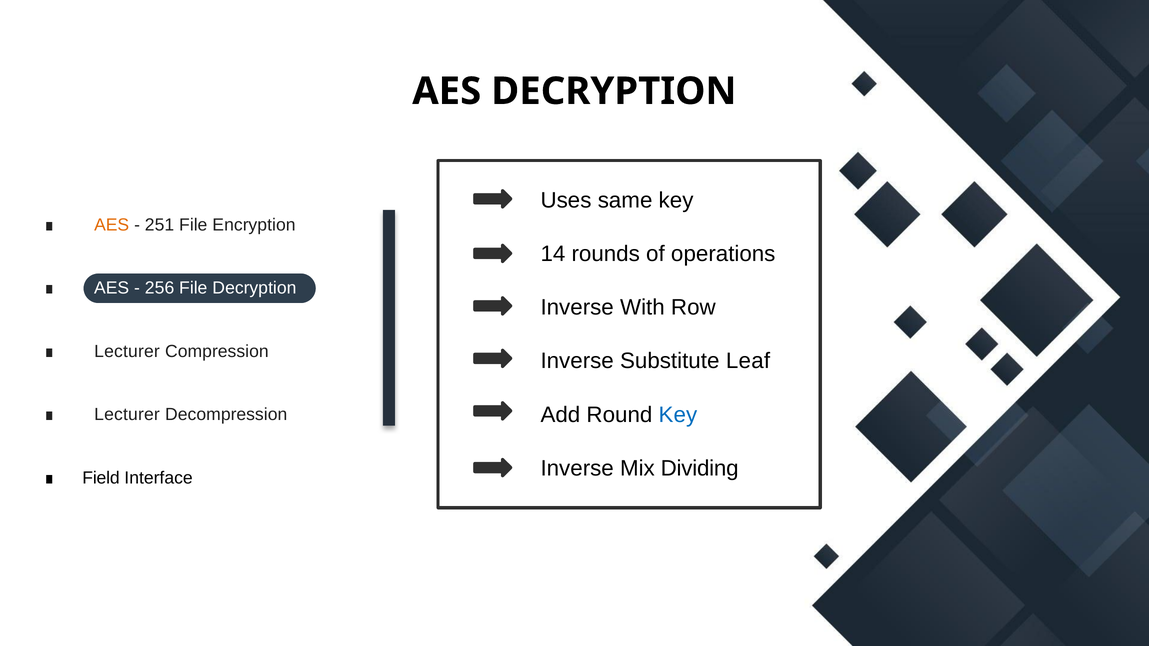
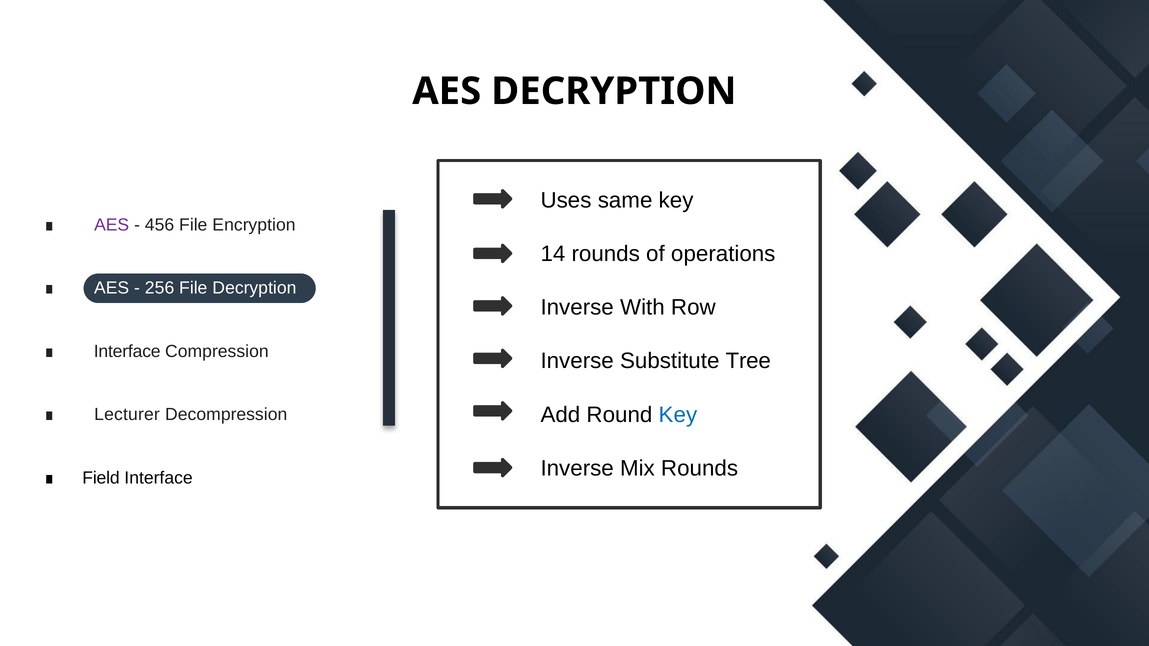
AES at (112, 225) colour: orange -> purple
251: 251 -> 456
Lecturer at (127, 351): Lecturer -> Interface
Leaf: Leaf -> Tree
Mix Dividing: Dividing -> Rounds
